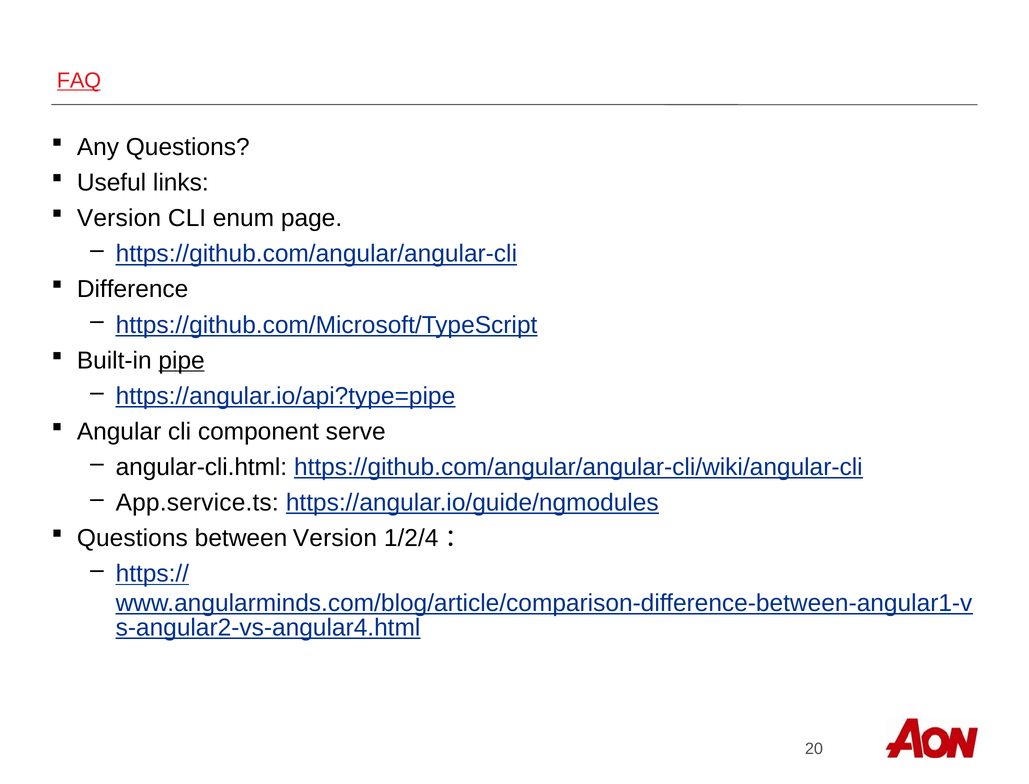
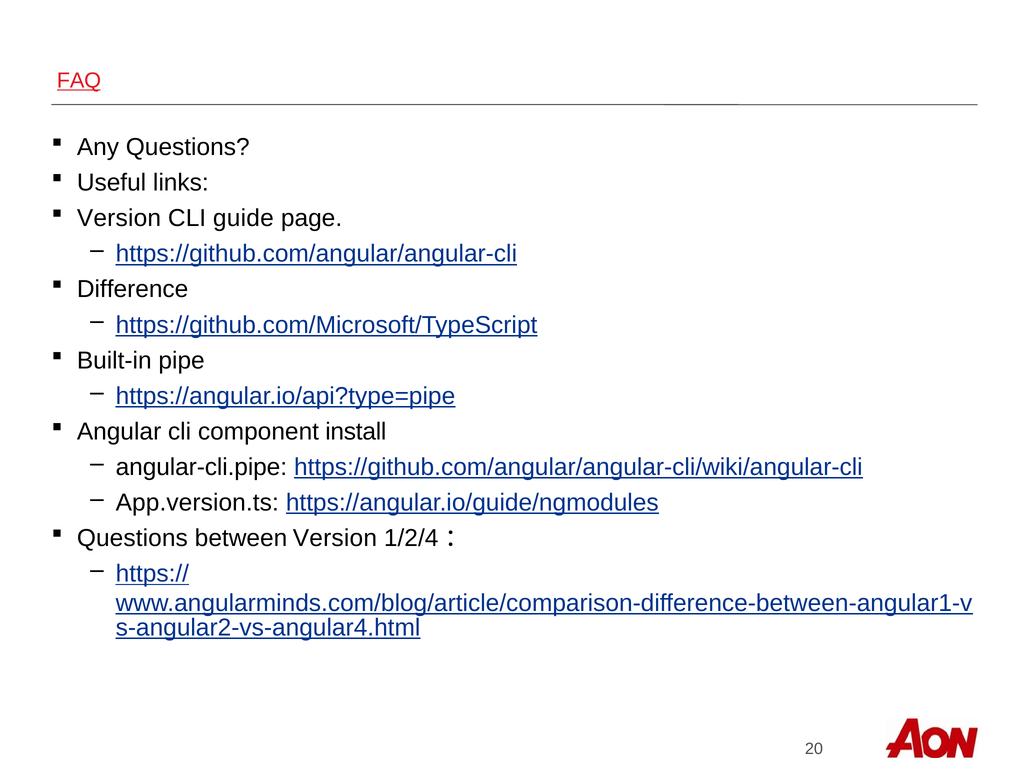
enum: enum -> guide
pipe underline: present -> none
serve: serve -> install
angular-cli.html: angular-cli.html -> angular-cli.pipe
App.service.ts: App.service.ts -> App.version.ts
